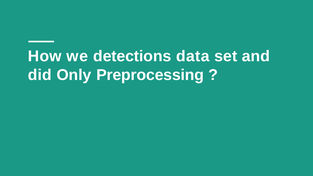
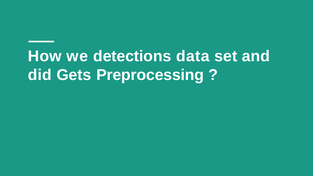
Only: Only -> Gets
